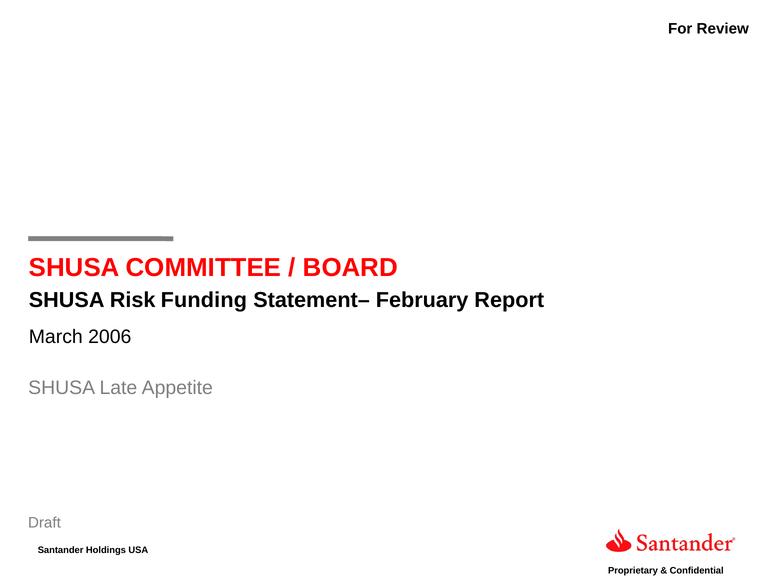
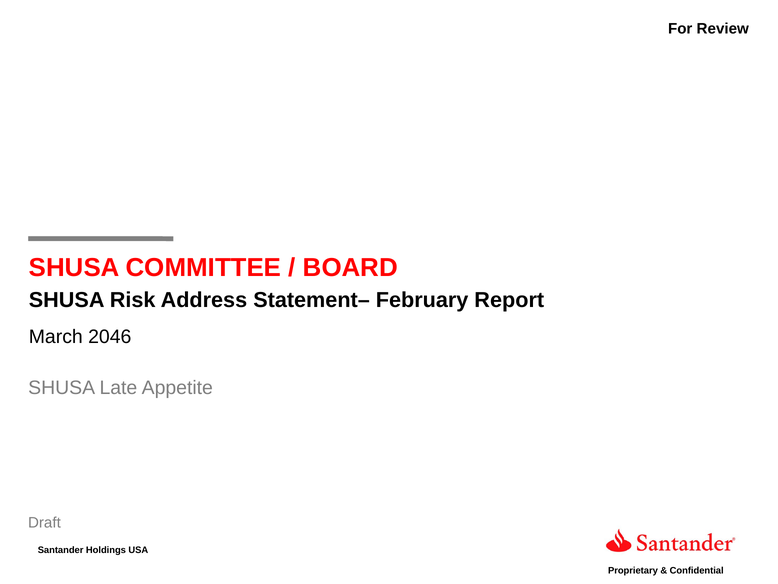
Funding: Funding -> Address
2006: 2006 -> 2046
